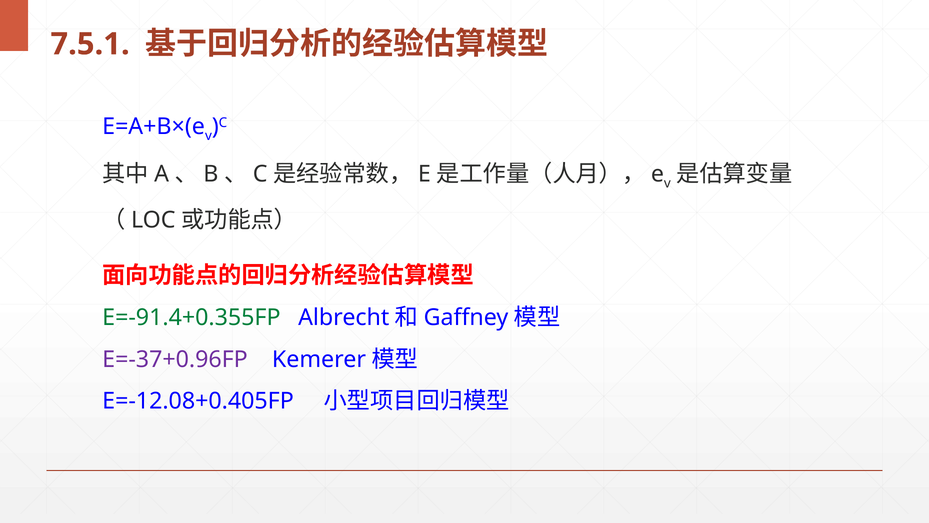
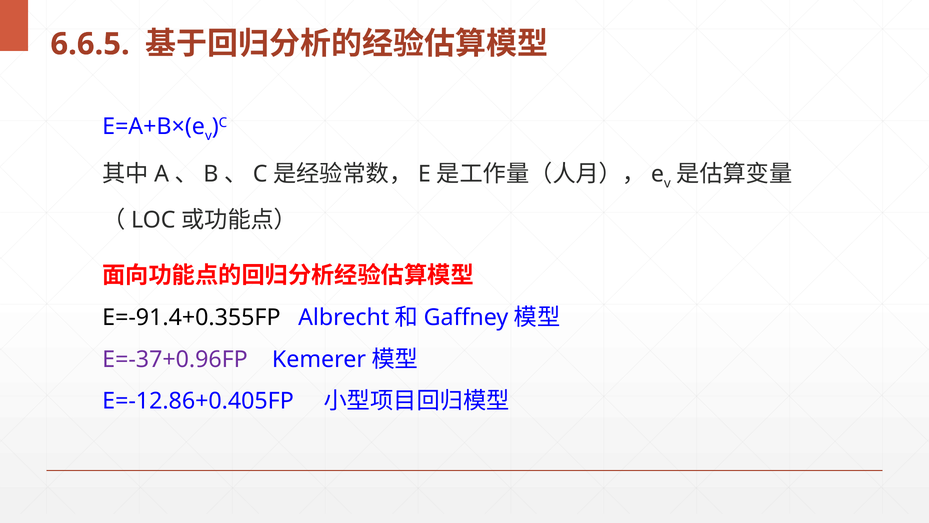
7.5.1: 7.5.1 -> 6.6.5
E=-91.4+0.355FP colour: green -> black
E=-12.08+0.405FP: E=-12.08+0.405FP -> E=-12.86+0.405FP
